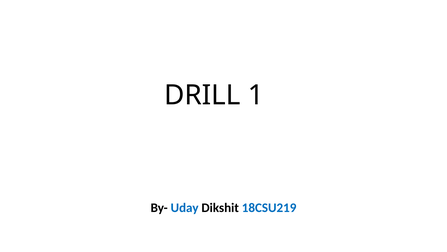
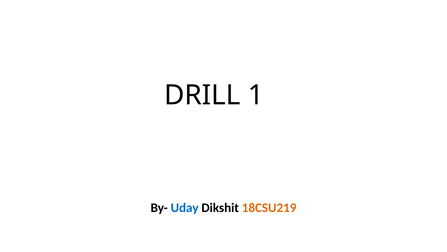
18CSU219 colour: blue -> orange
